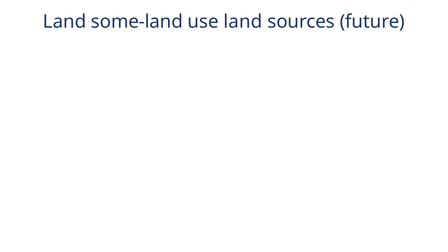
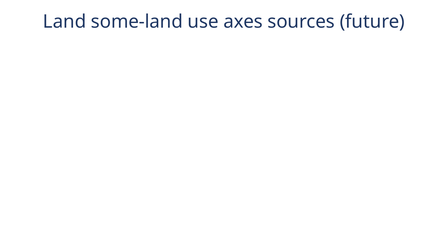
use land: land -> axes
